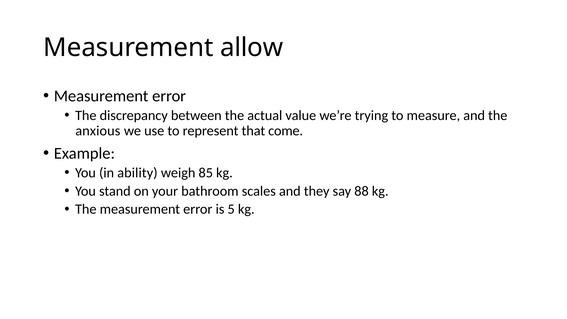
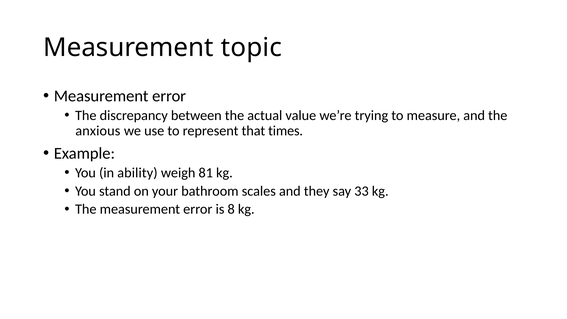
allow: allow -> topic
come: come -> times
85: 85 -> 81
88: 88 -> 33
5: 5 -> 8
